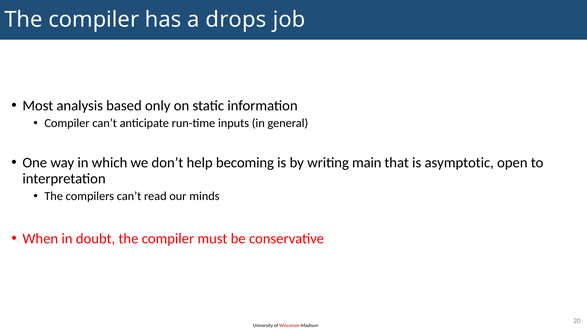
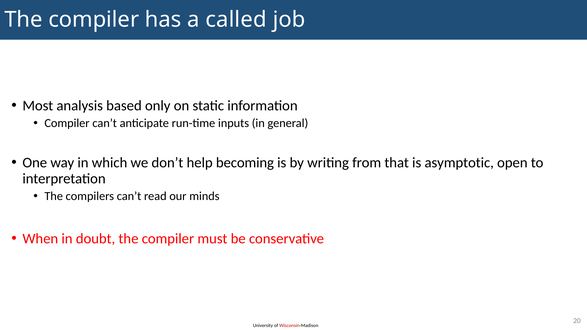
drops: drops -> called
main: main -> from
